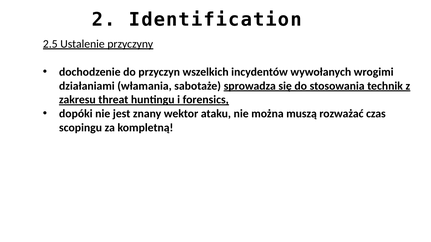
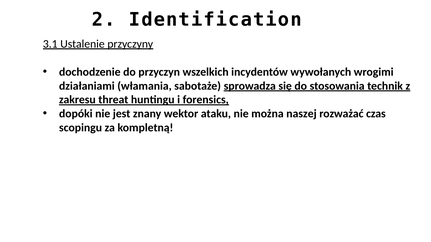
2.5: 2.5 -> 3.1
muszą: muszą -> naszej
